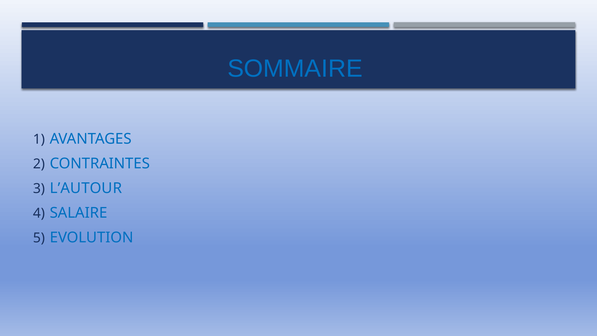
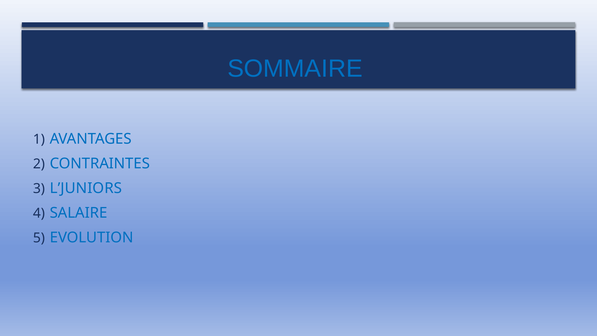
L’AUTOUR: L’AUTOUR -> L’JUNIORS
